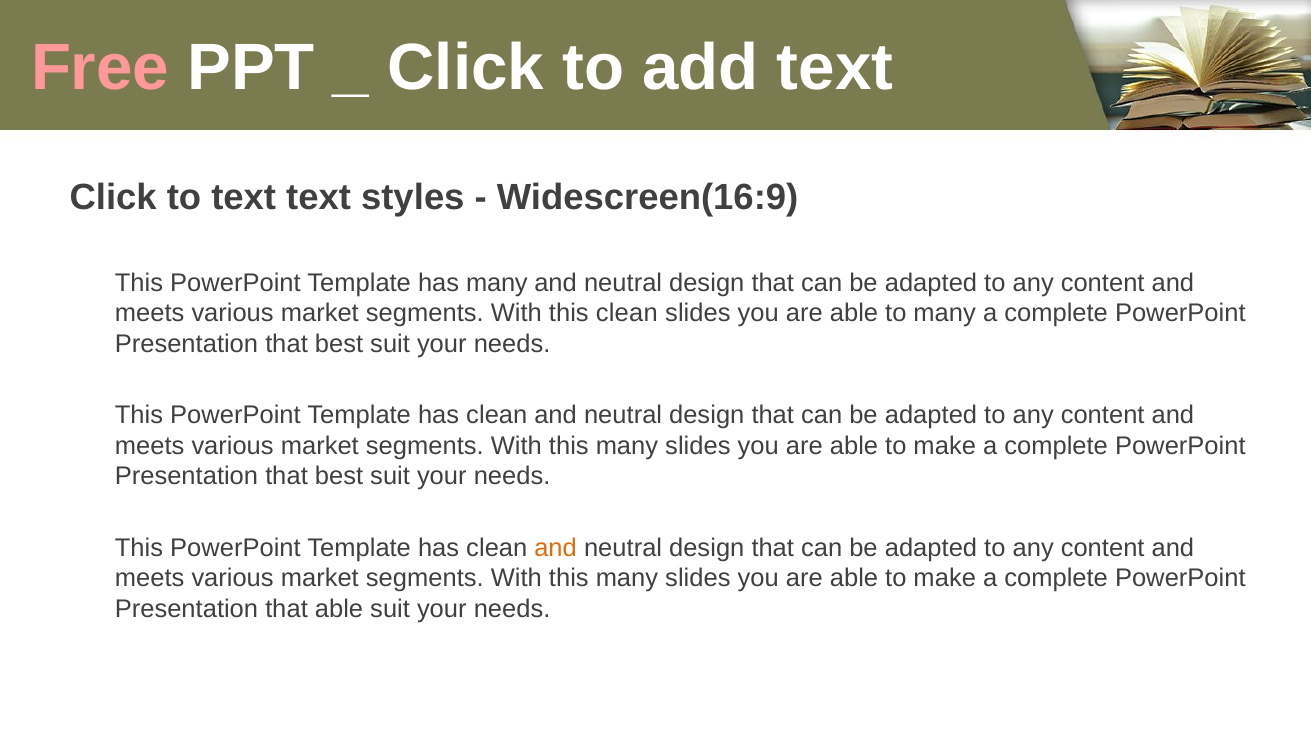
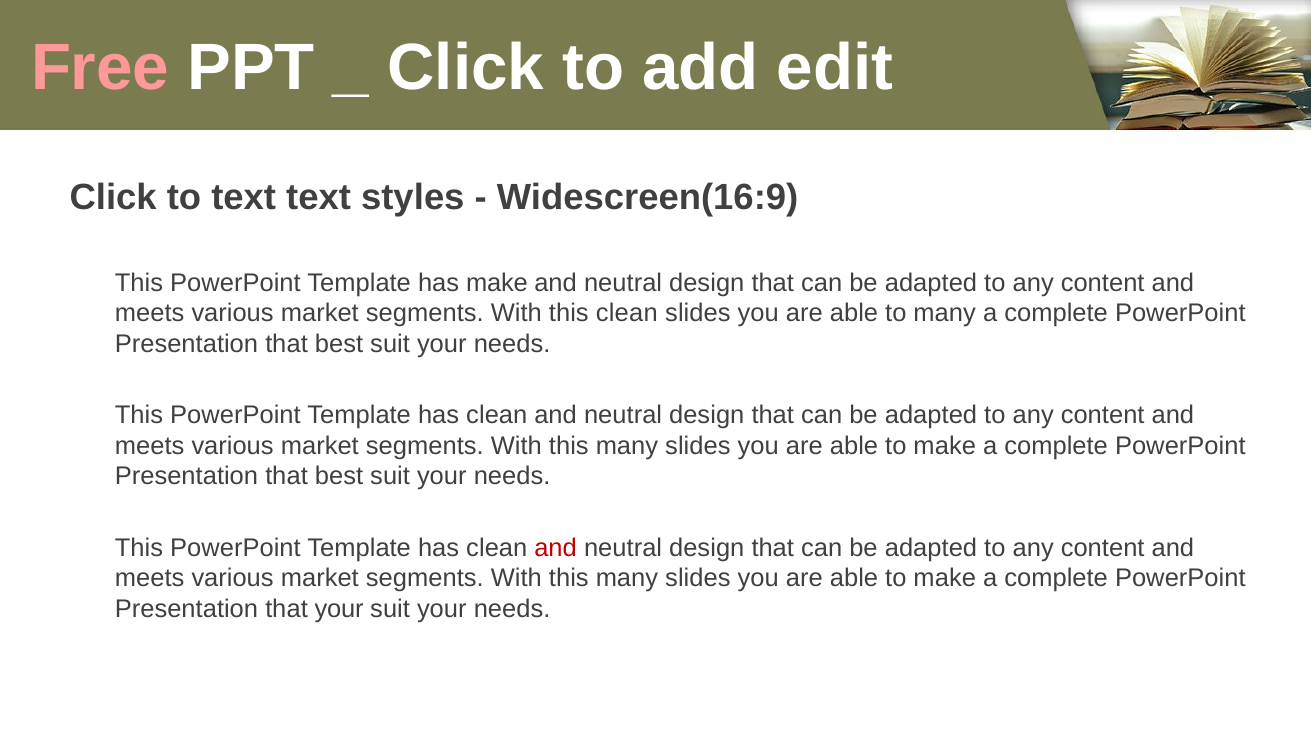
add text: text -> edit
has many: many -> make
and at (556, 548) colour: orange -> red
that able: able -> your
